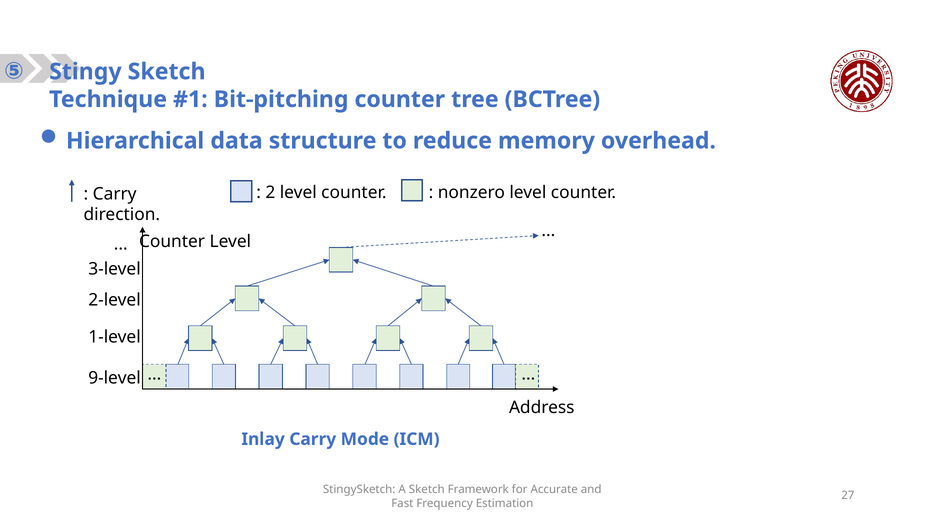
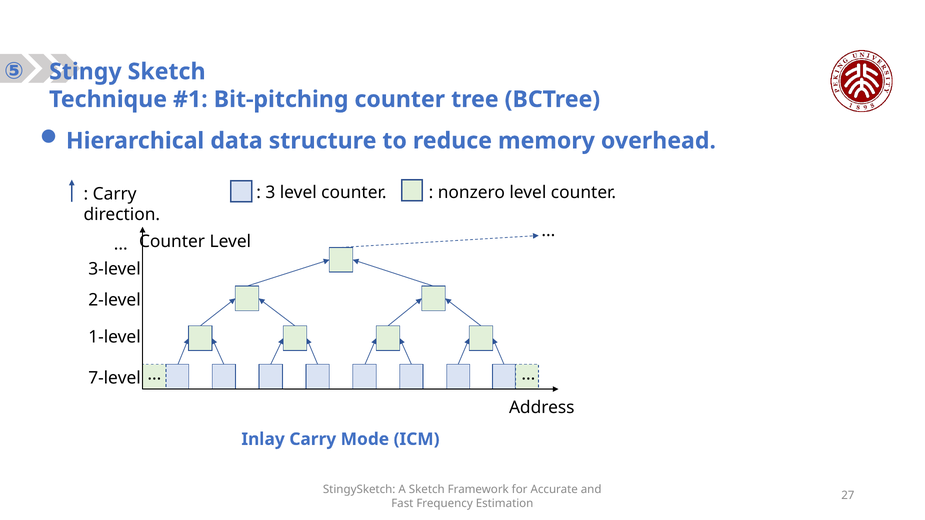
2: 2 -> 3
9-level: 9-level -> 7-level
